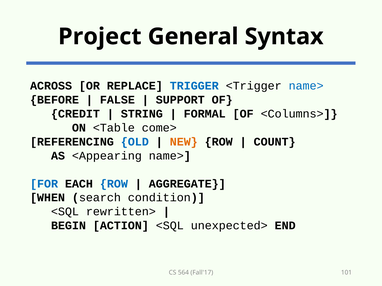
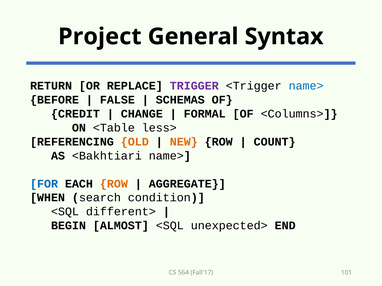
ACROSS: ACROSS -> RETURN
TRIGGER colour: blue -> purple
SUPPORT: SUPPORT -> SCHEMAS
STRING: STRING -> CHANGE
come>: come> -> less>
OLD colour: blue -> orange
<Appearing: <Appearing -> <Bakhtiari
ROW at (114, 184) colour: blue -> orange
rewritten>: rewritten> -> different>
ACTION: ACTION -> ALMOST
